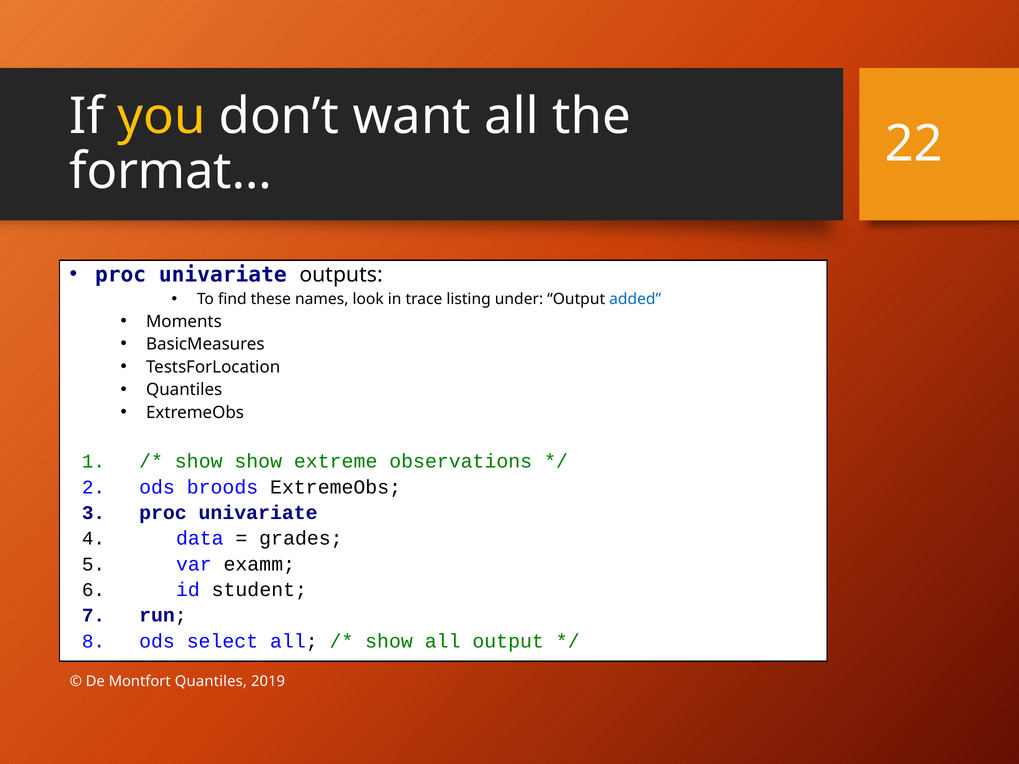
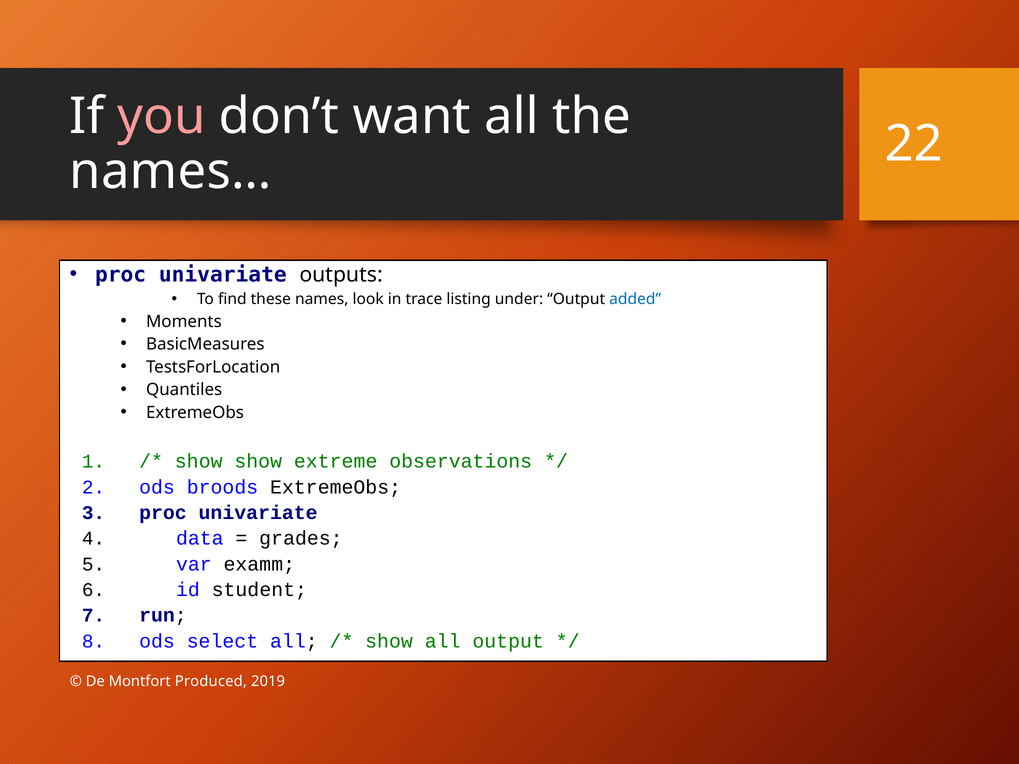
you colour: yellow -> pink
format…: format… -> names…
Montfort Quantiles: Quantiles -> Produced
